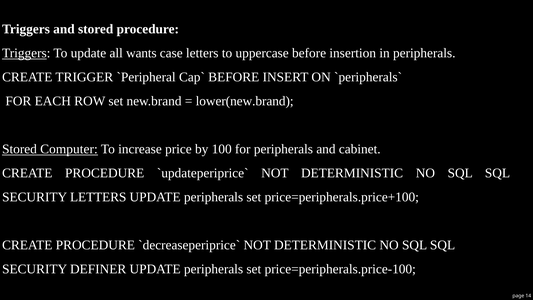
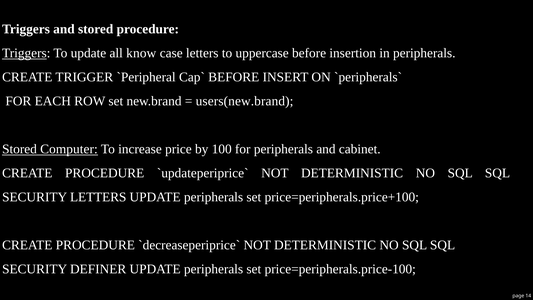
wants: wants -> know
lower(new.brand: lower(new.brand -> users(new.brand
